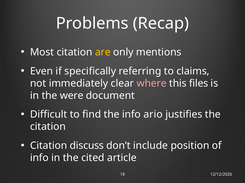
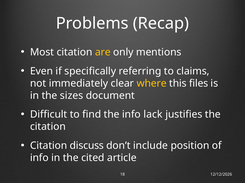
where colour: pink -> yellow
were: were -> sizes
ario: ario -> lack
